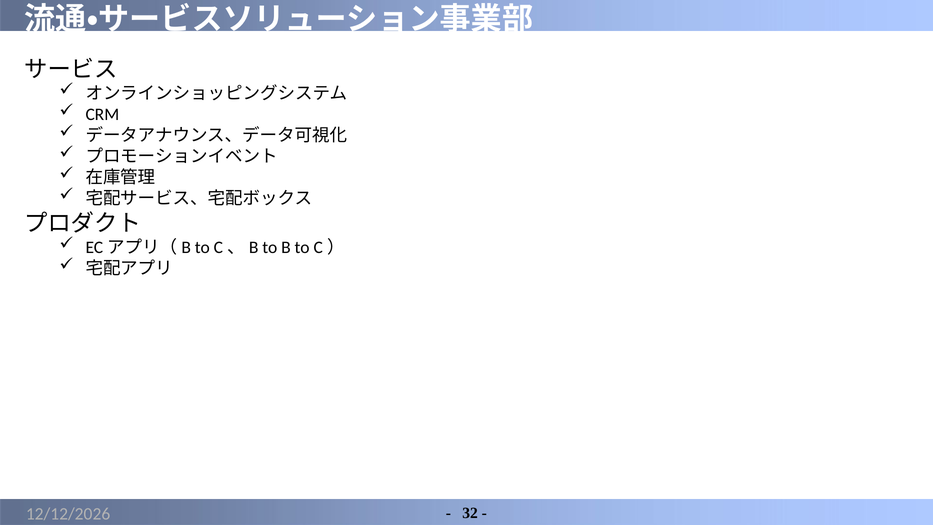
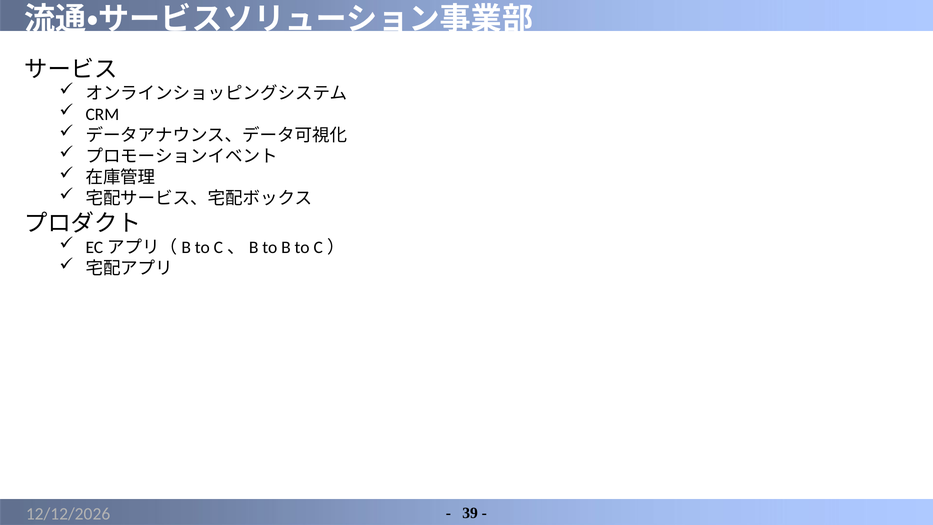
32: 32 -> 39
